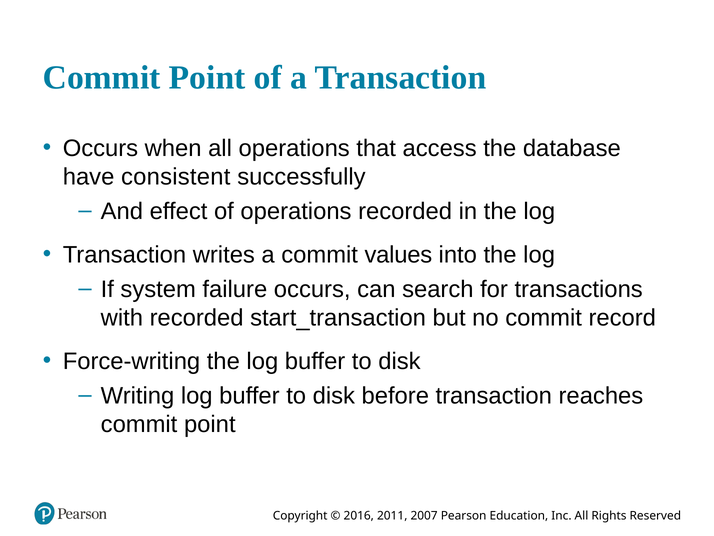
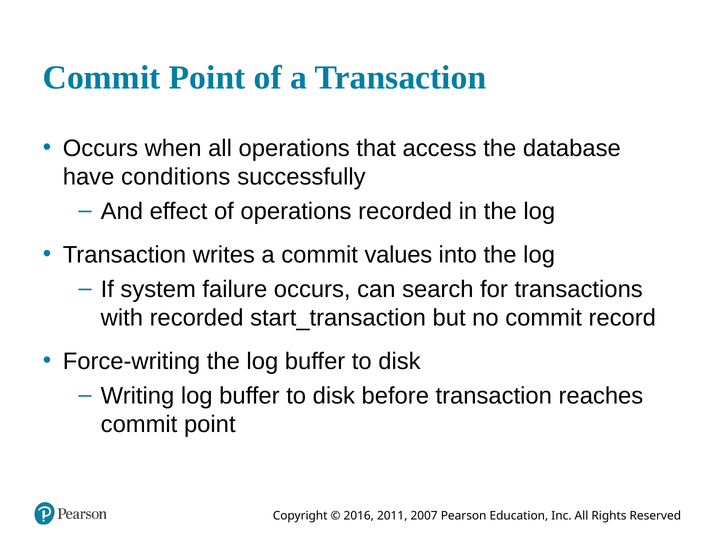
consistent: consistent -> conditions
